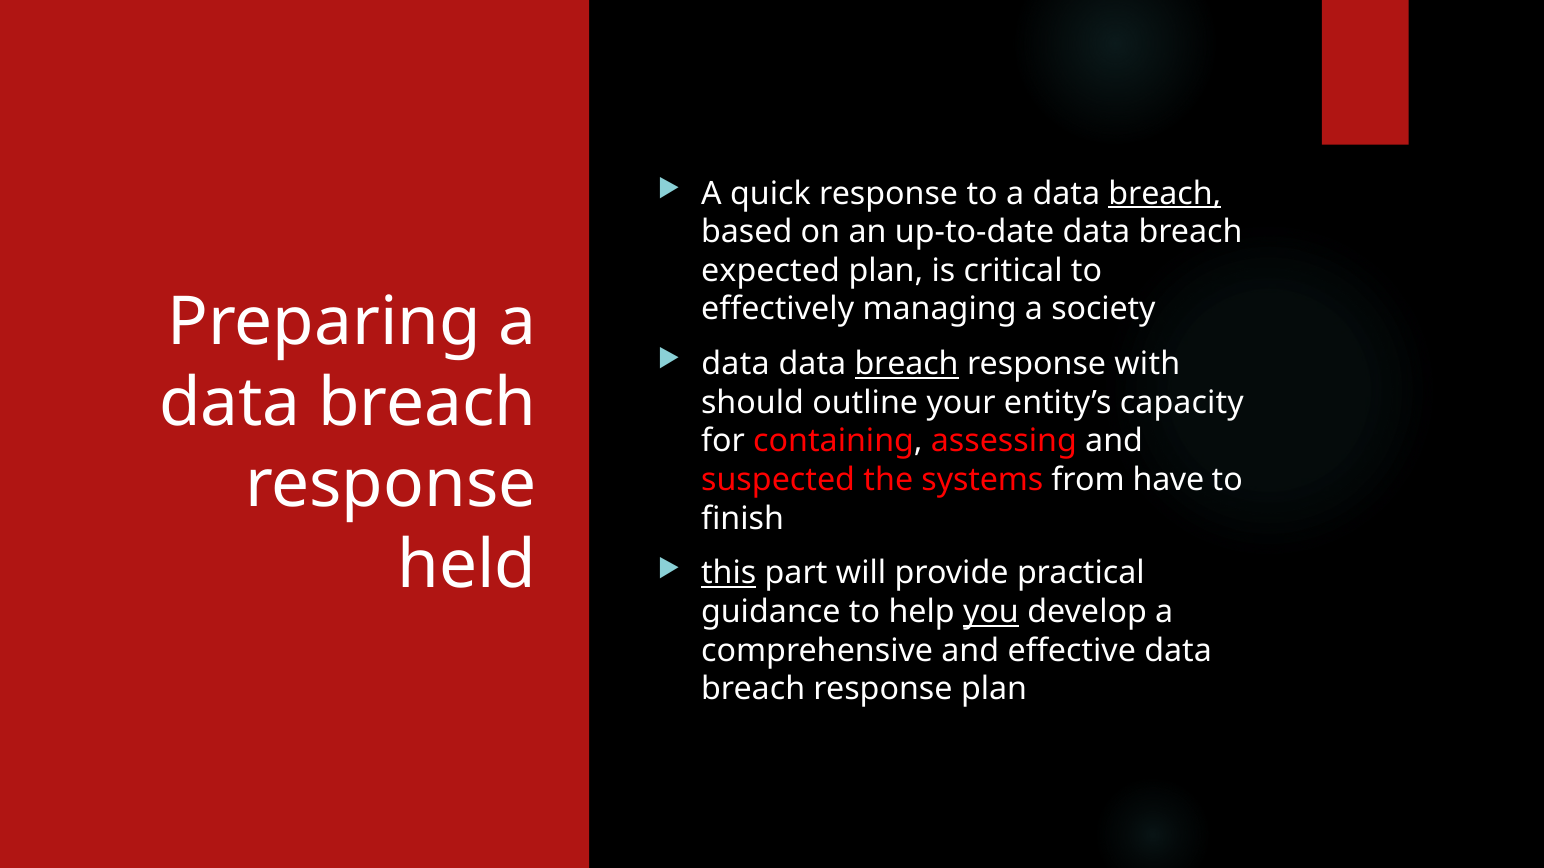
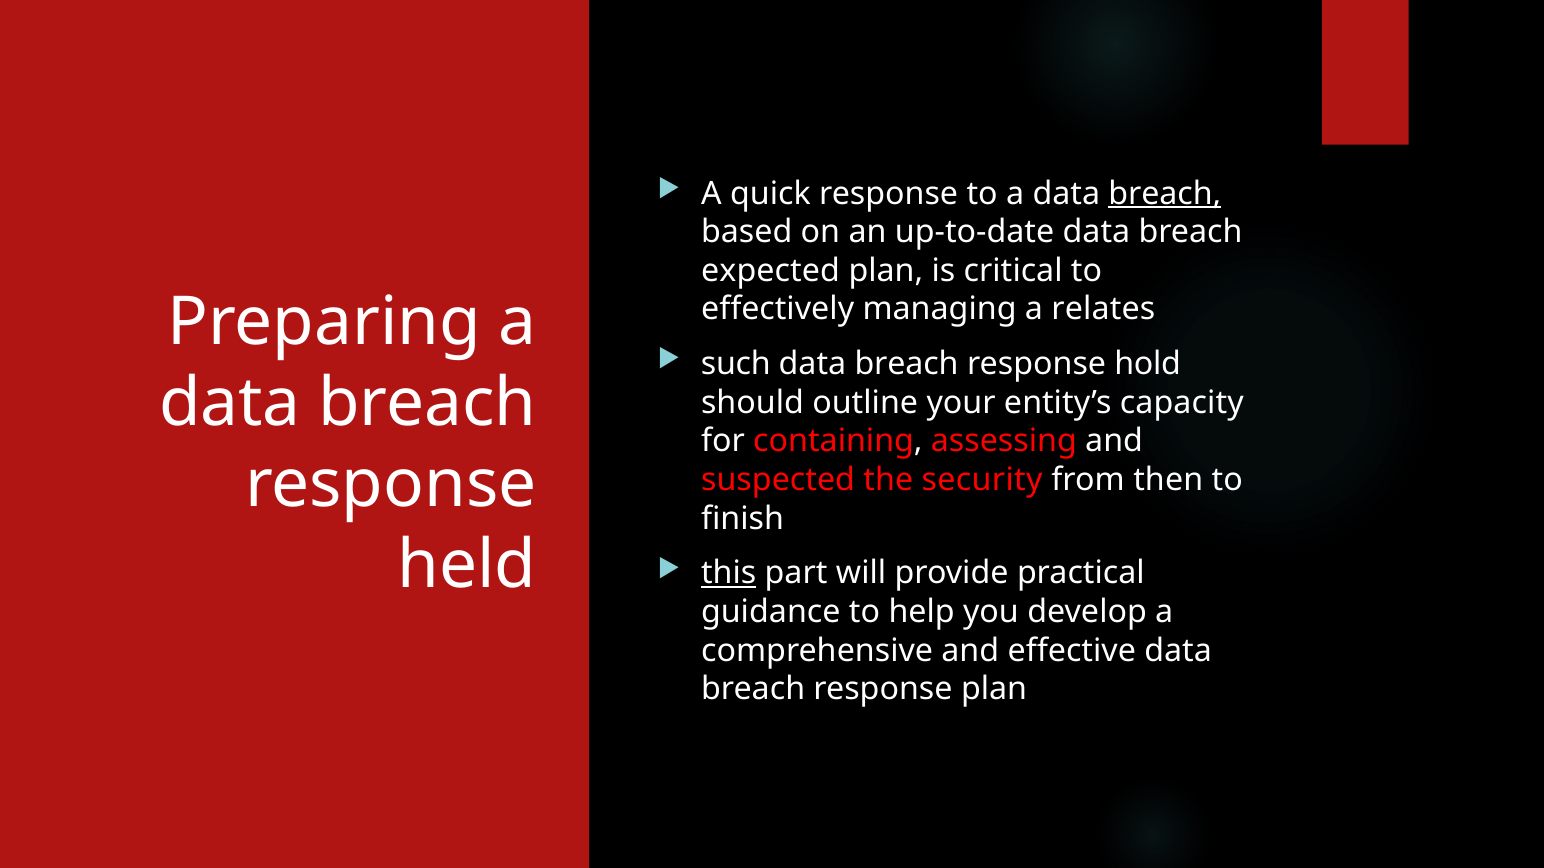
society: society -> relates
data at (736, 364): data -> such
breach at (907, 364) underline: present -> none
with: with -> hold
systems: systems -> security
have: have -> then
you underline: present -> none
